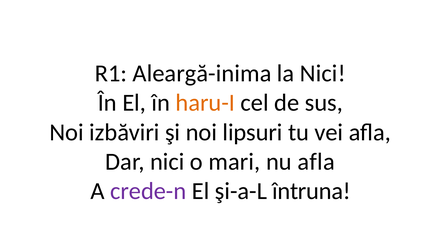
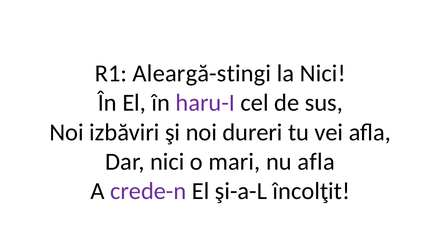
Aleargă-inima: Aleargă-inima -> Aleargă-stingi
haru-I colour: orange -> purple
lipsuri: lipsuri -> dureri
întruna: întruna -> încolţit
